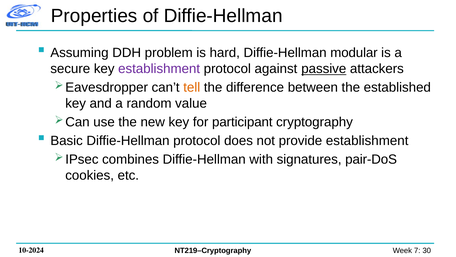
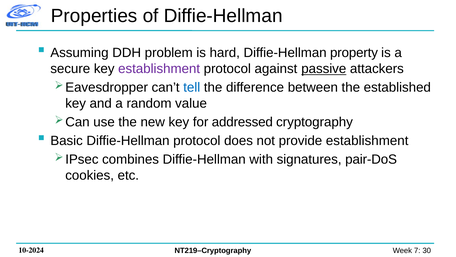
modular: modular -> property
tell colour: orange -> blue
participant: participant -> addressed
